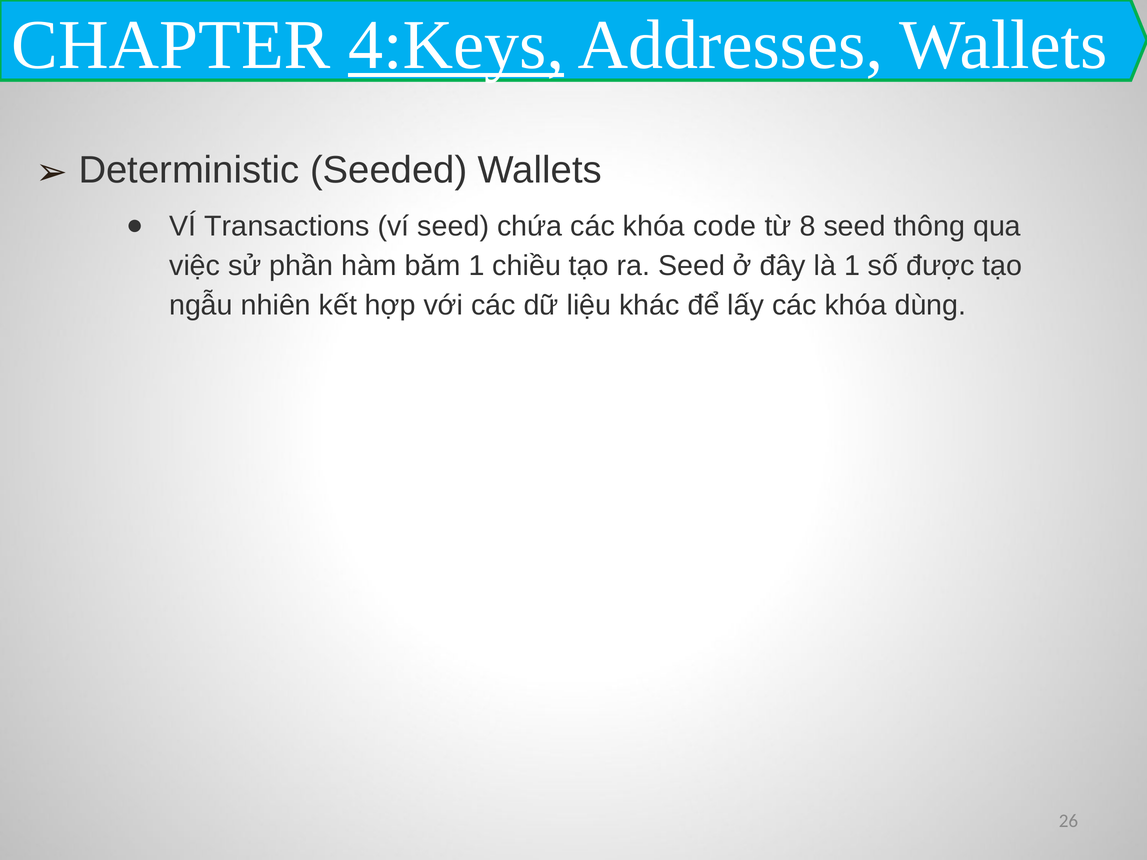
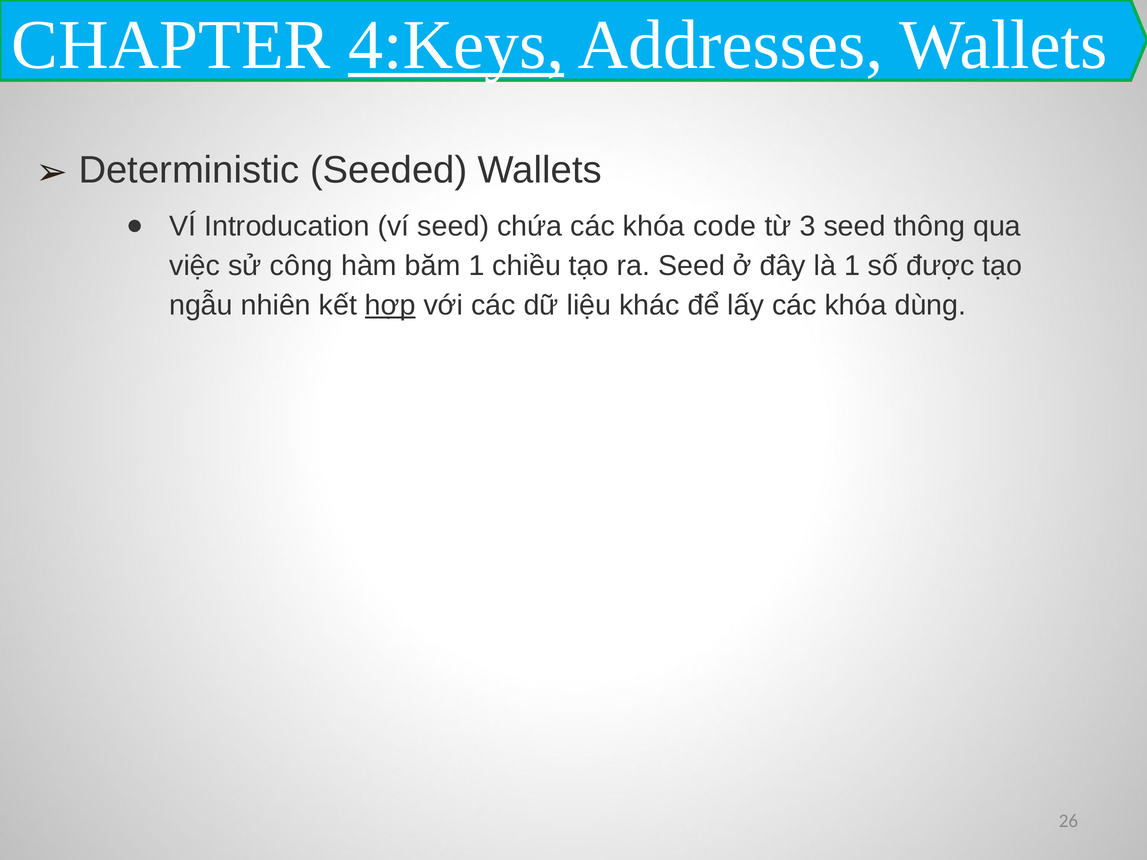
Transactions: Transactions -> Introducation
8: 8 -> 3
phần: phần -> công
hợp underline: none -> present
